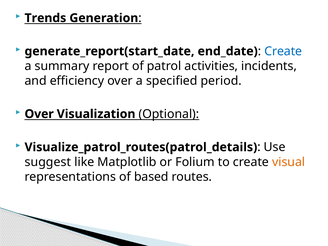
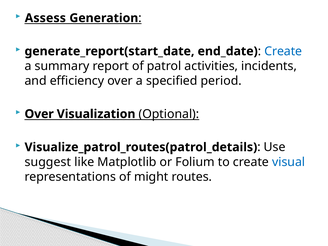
Trends: Trends -> Assess
visual colour: orange -> blue
based: based -> might
